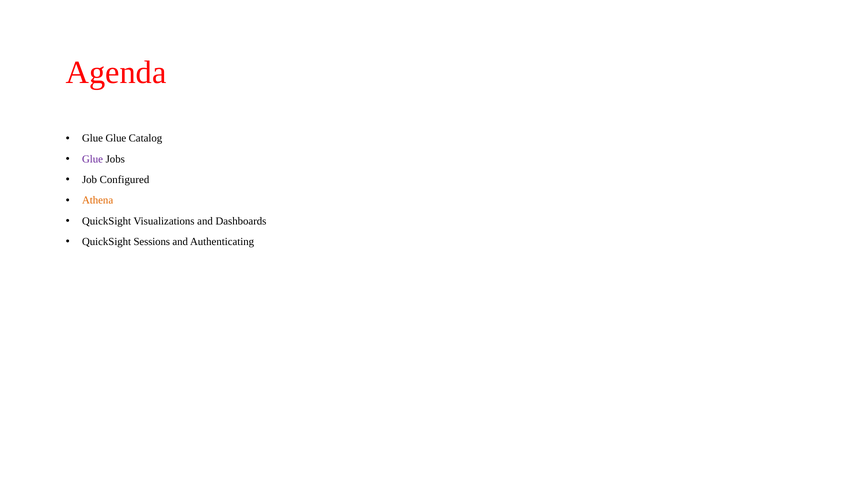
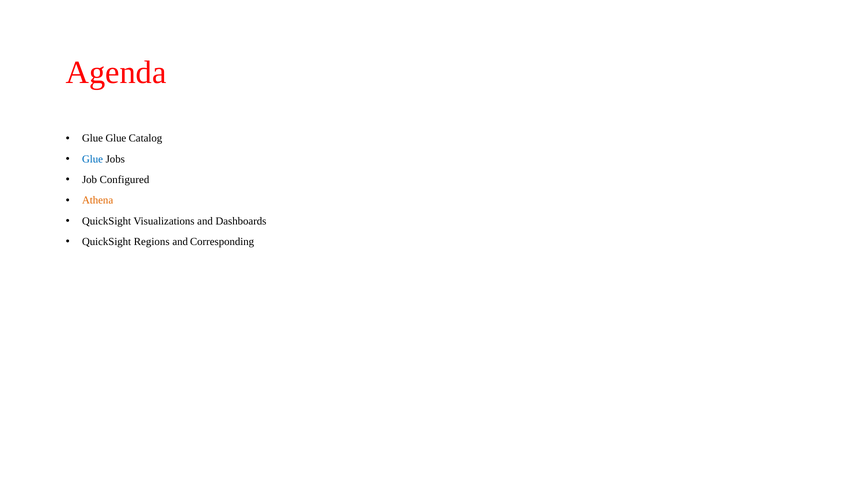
Glue at (93, 159) colour: purple -> blue
Sessions: Sessions -> Regions
Authenticating: Authenticating -> Corresponding
